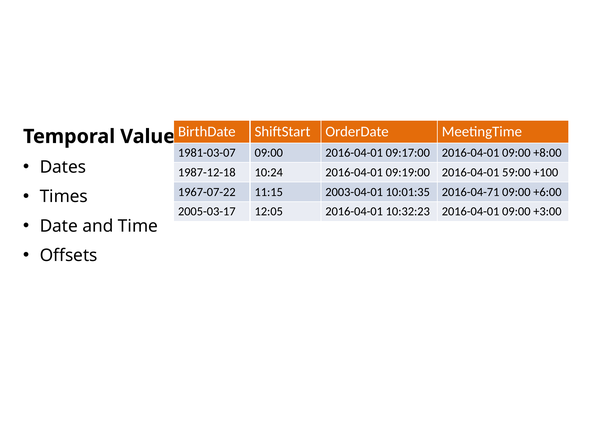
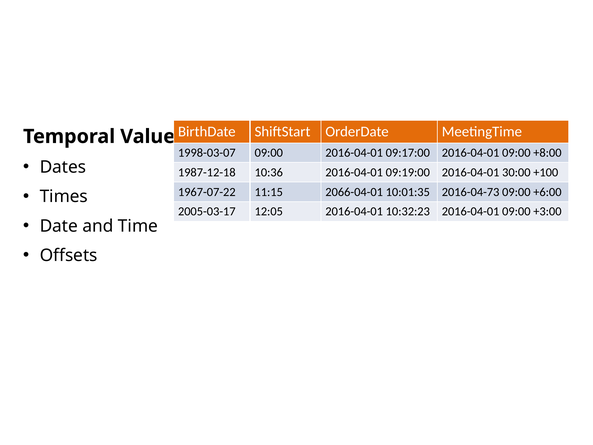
1981-03-07: 1981-03-07 -> 1998-03-07
10:24: 10:24 -> 10:36
59:00: 59:00 -> 30:00
2003-04-01: 2003-04-01 -> 2066-04-01
2016-04-71: 2016-04-71 -> 2016-04-73
